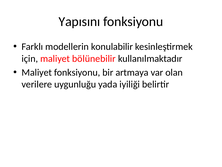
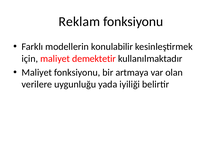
Yapısını: Yapısını -> Reklam
bölünebilir: bölünebilir -> demektetir
